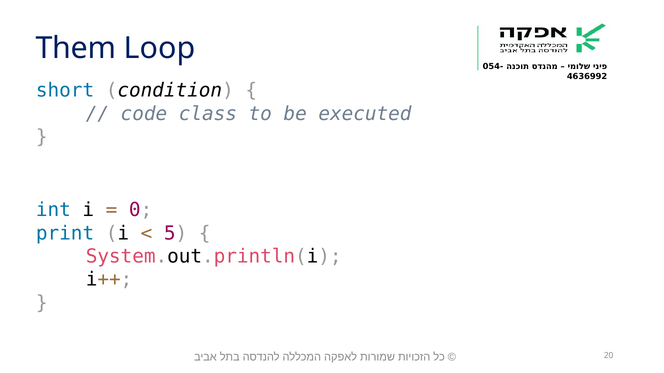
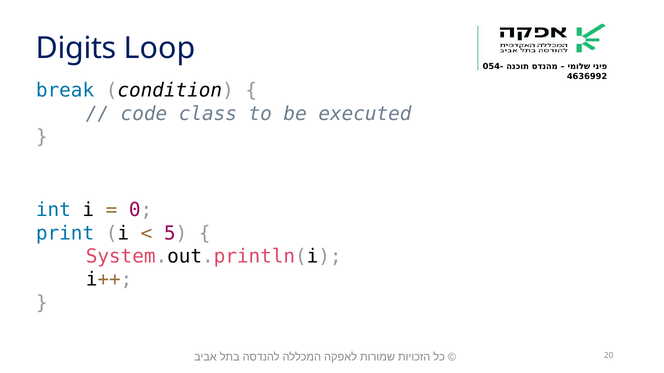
Them: Them -> Digits
short: short -> break
